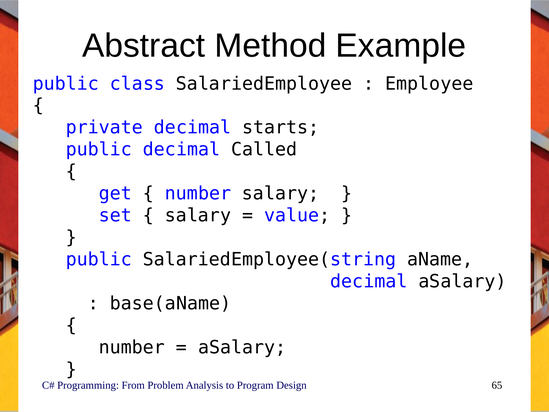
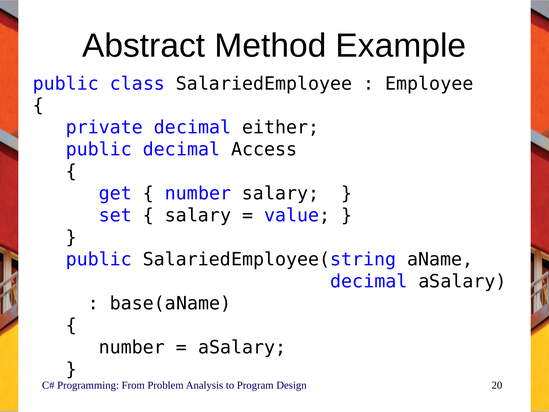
starts: starts -> either
Called: Called -> Access
65: 65 -> 20
